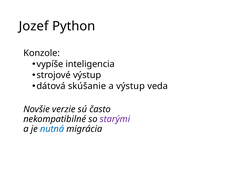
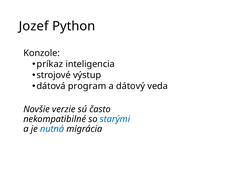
vypíše: vypíše -> príkaz
skúšanie: skúšanie -> program
a výstup: výstup -> dátový
starými colour: purple -> blue
